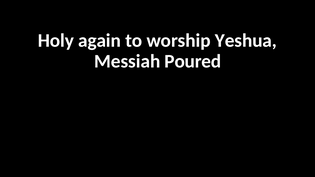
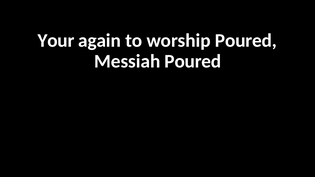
Holy: Holy -> Your
worship Yeshua: Yeshua -> Poured
